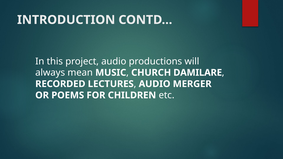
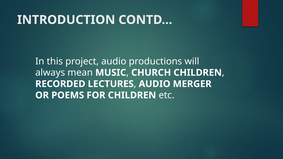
CHURCH DAMILARE: DAMILARE -> CHILDREN
